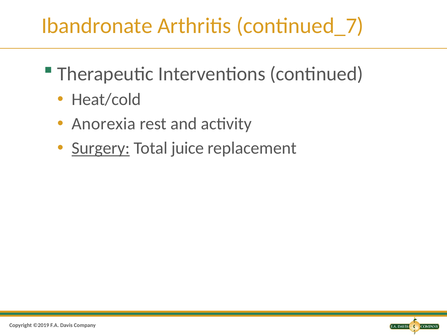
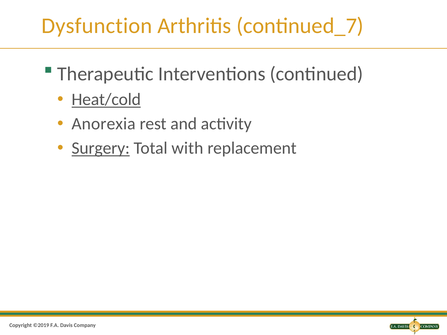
Ibandronate: Ibandronate -> Dysfunction
Heat/cold underline: none -> present
juice: juice -> with
